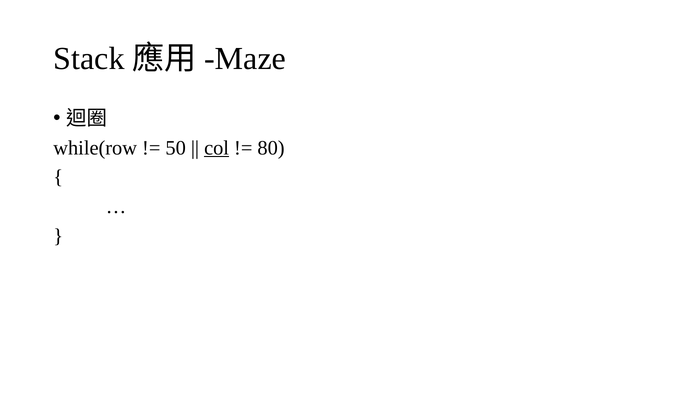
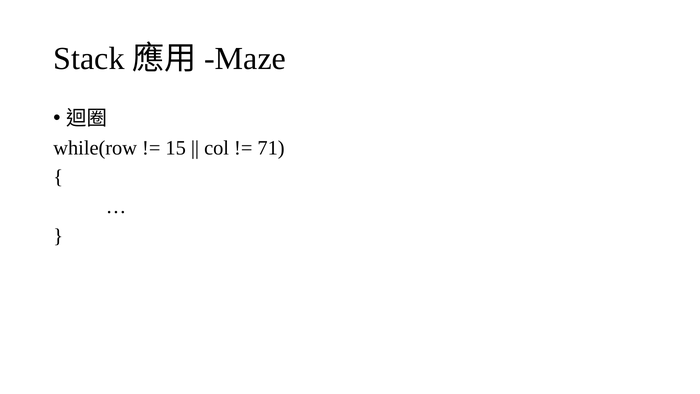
50: 50 -> 15
col underline: present -> none
80: 80 -> 71
